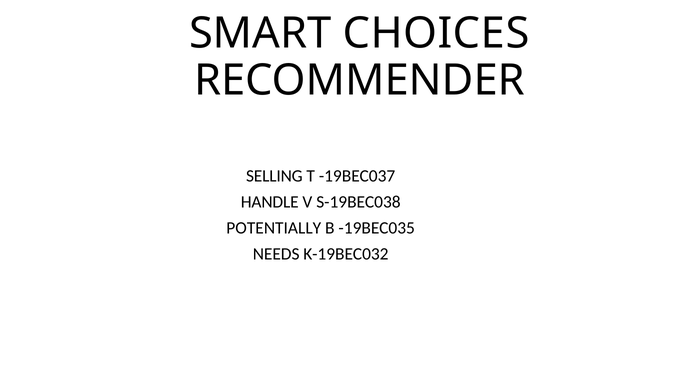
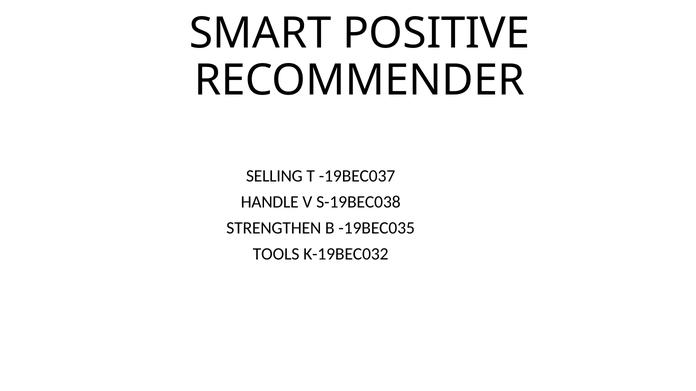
CHOICES: CHOICES -> POSITIVE
POTENTIALLY: POTENTIALLY -> STRENGTHEN
NEEDS: NEEDS -> TOOLS
